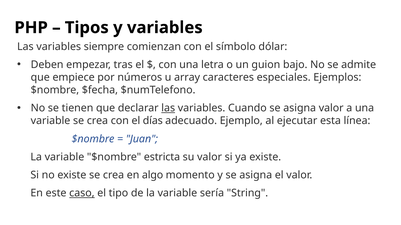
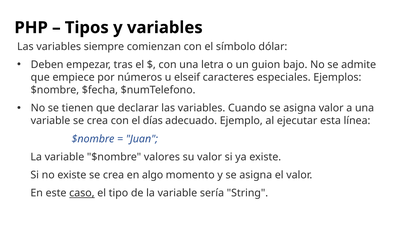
array: array -> elseif
las at (168, 108) underline: present -> none
estricta: estricta -> valores
